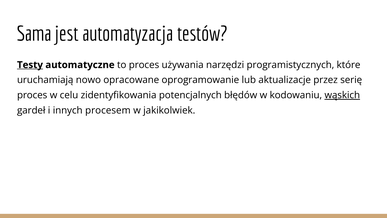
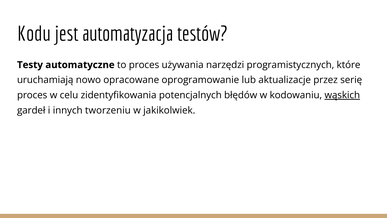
Sama: Sama -> Kodu
Testy underline: present -> none
procesem: procesem -> tworzeniu
